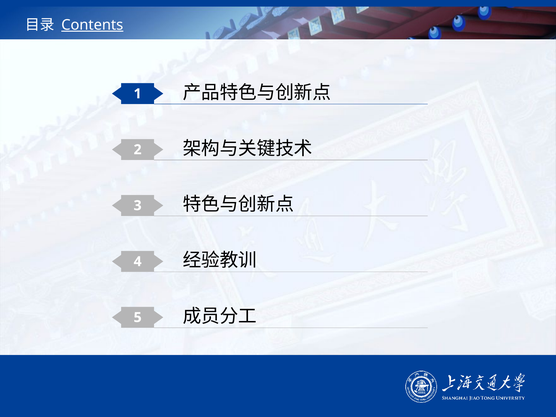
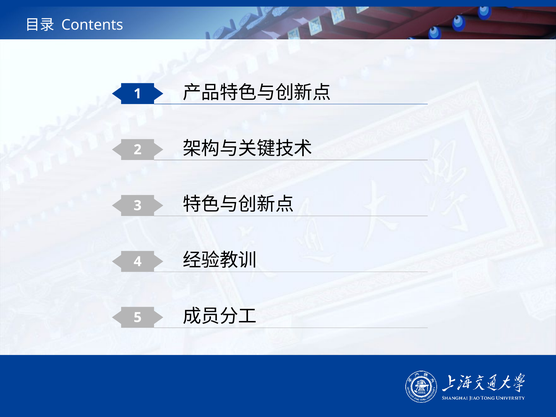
Contents underline: present -> none
